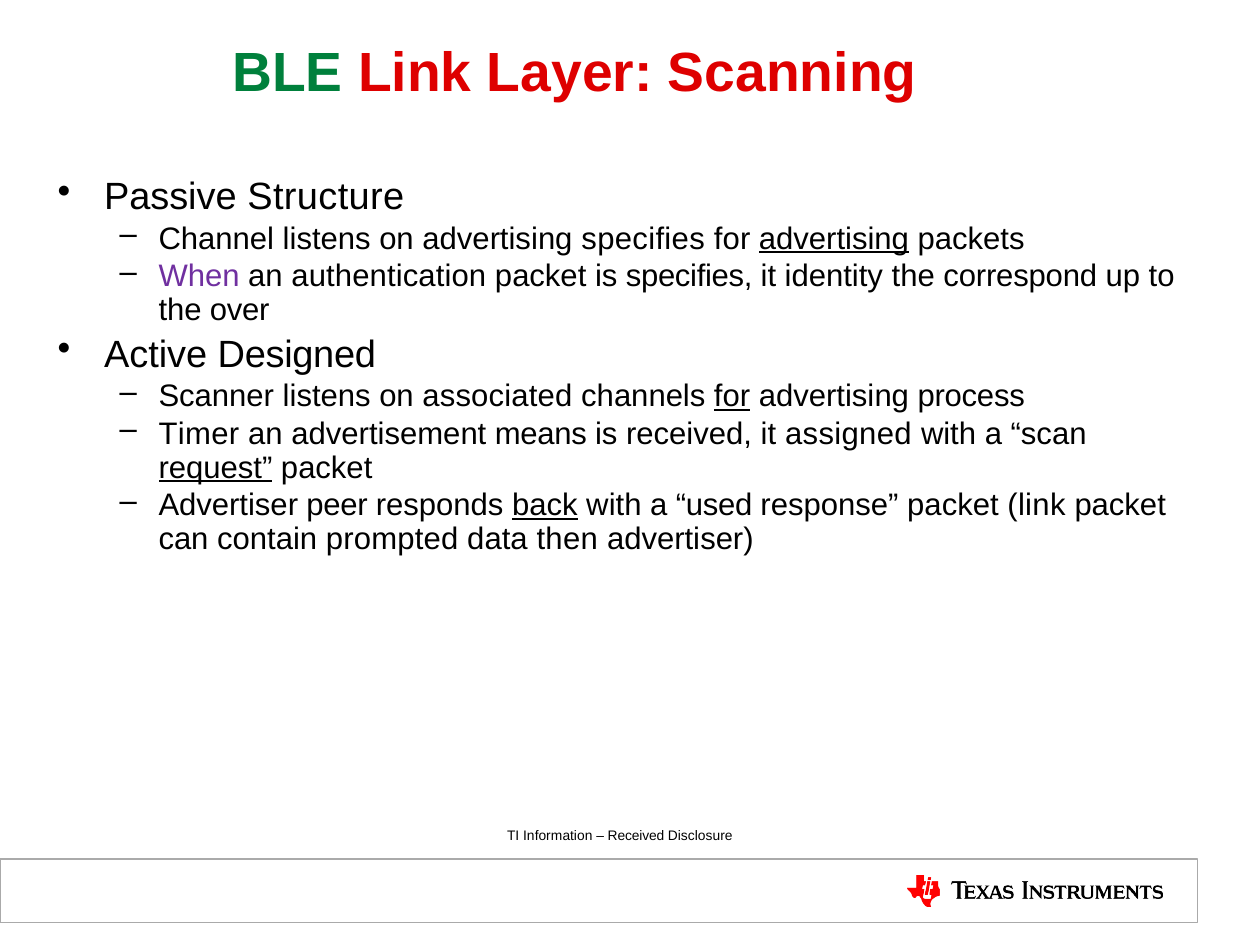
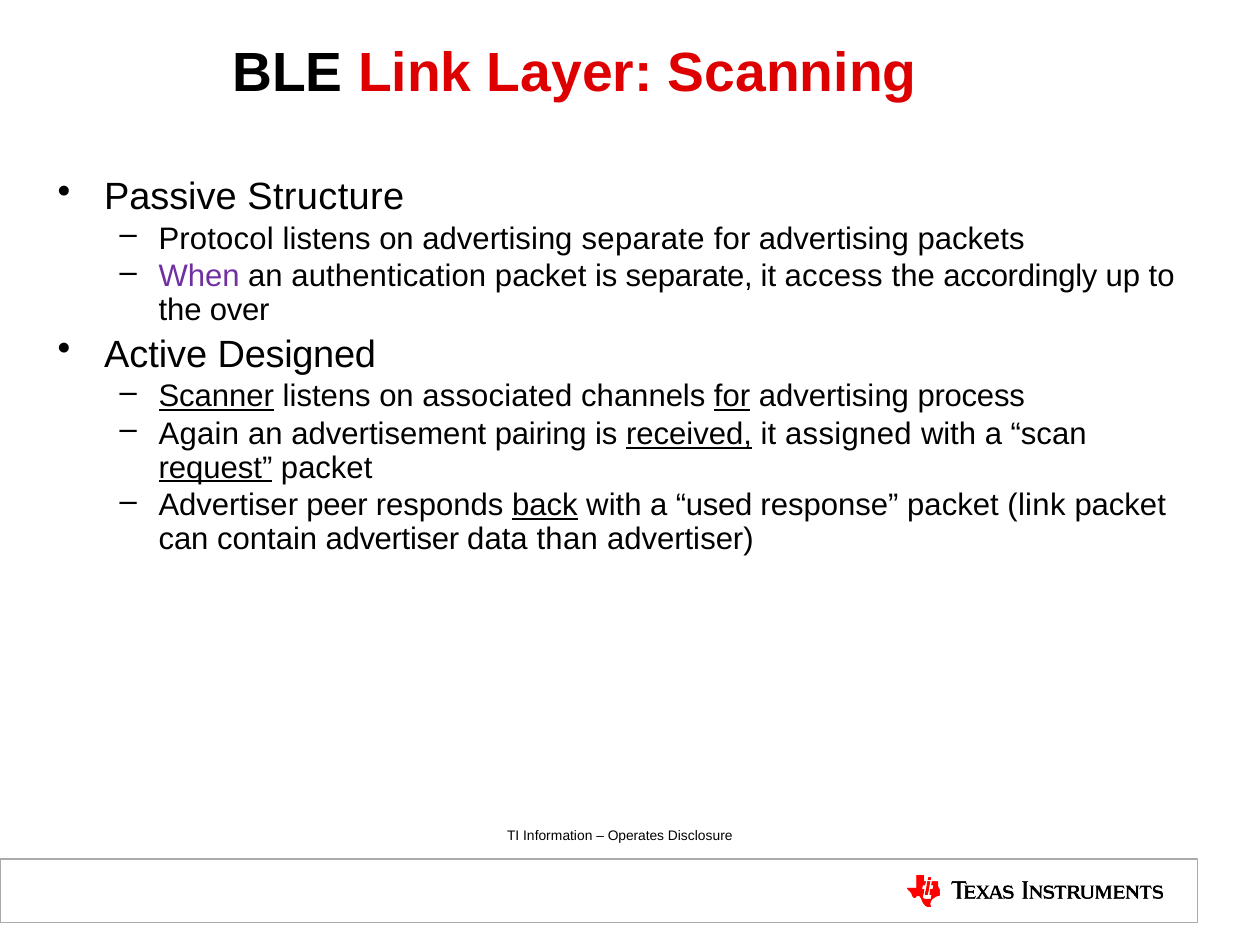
BLE colour: green -> black
Channel: Channel -> Protocol
advertising specifies: specifies -> separate
advertising at (834, 239) underline: present -> none
is specifies: specifies -> separate
identity: identity -> access
correspond: correspond -> accordingly
Scanner underline: none -> present
Timer: Timer -> Again
means: means -> pairing
received at (689, 434) underline: none -> present
contain prompted: prompted -> advertiser
then: then -> than
Received at (636, 836): Received -> Operates
